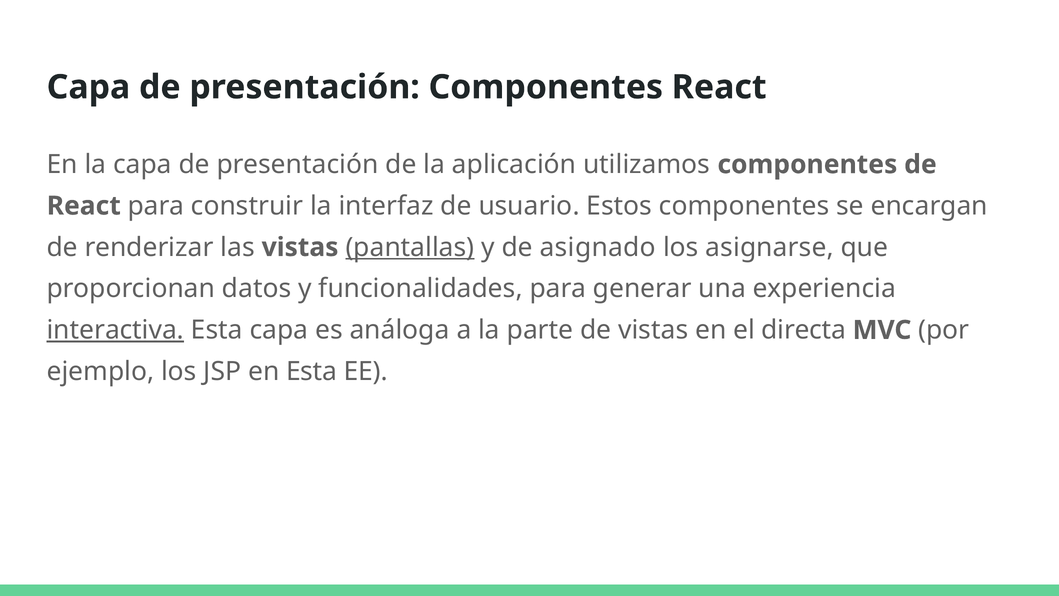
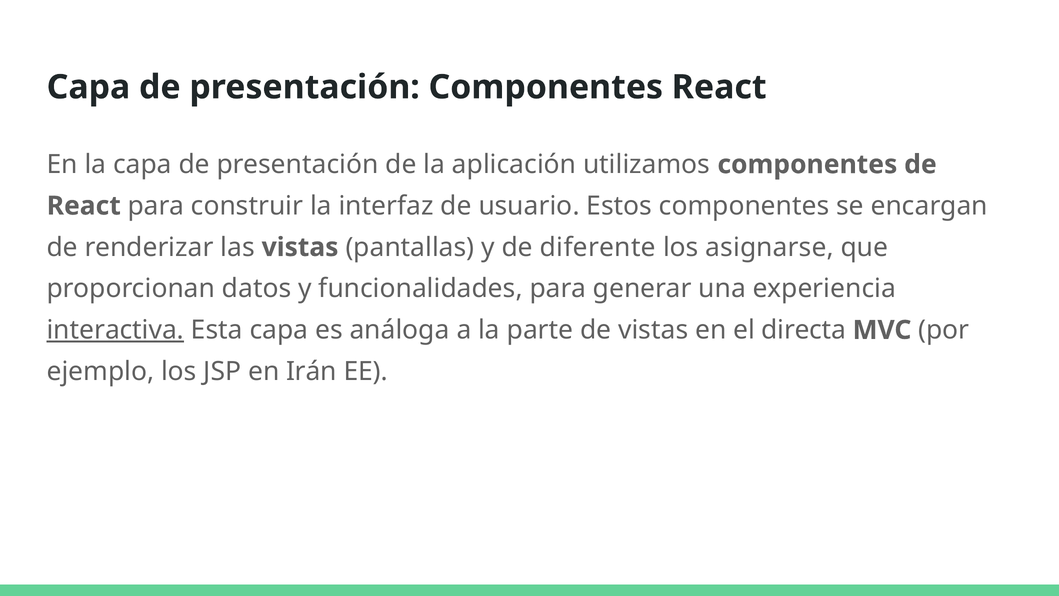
pantallas underline: present -> none
asignado: asignado -> diferente
en Esta: Esta -> Irán
